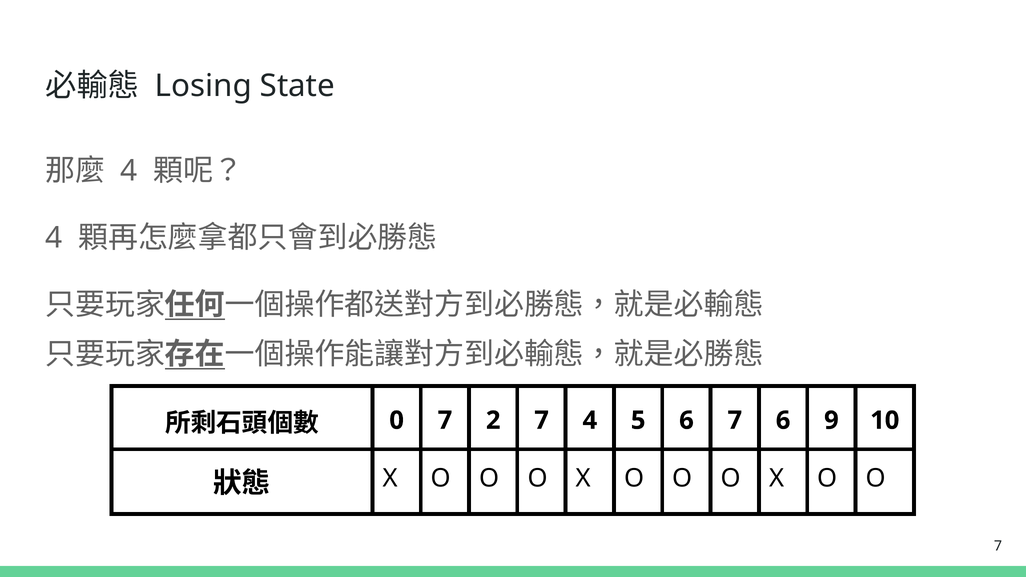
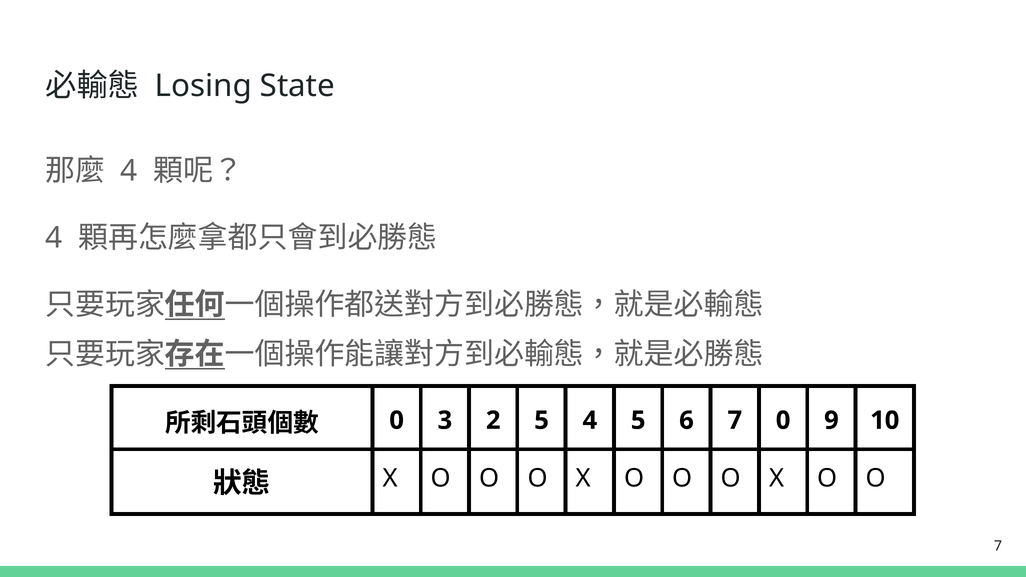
0 7: 7 -> 3
2 7: 7 -> 5
7 6: 6 -> 0
